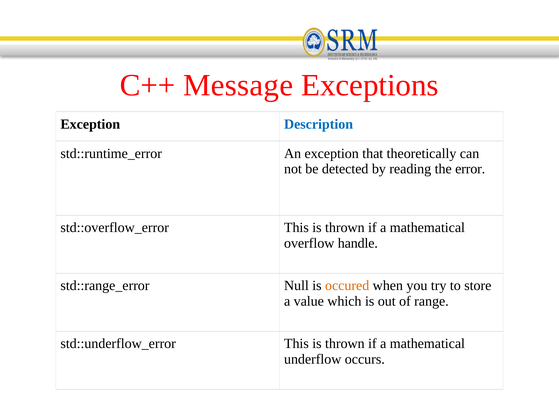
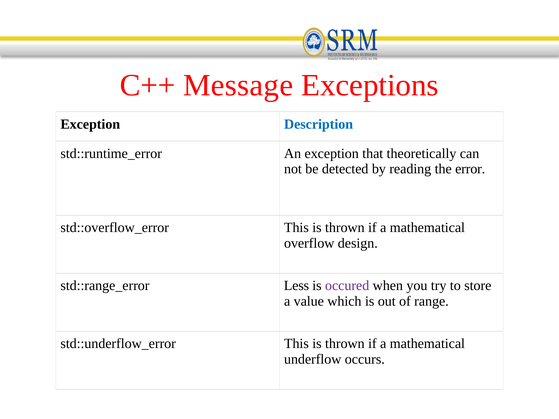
handle: handle -> design
Null: Null -> Less
occured colour: orange -> purple
